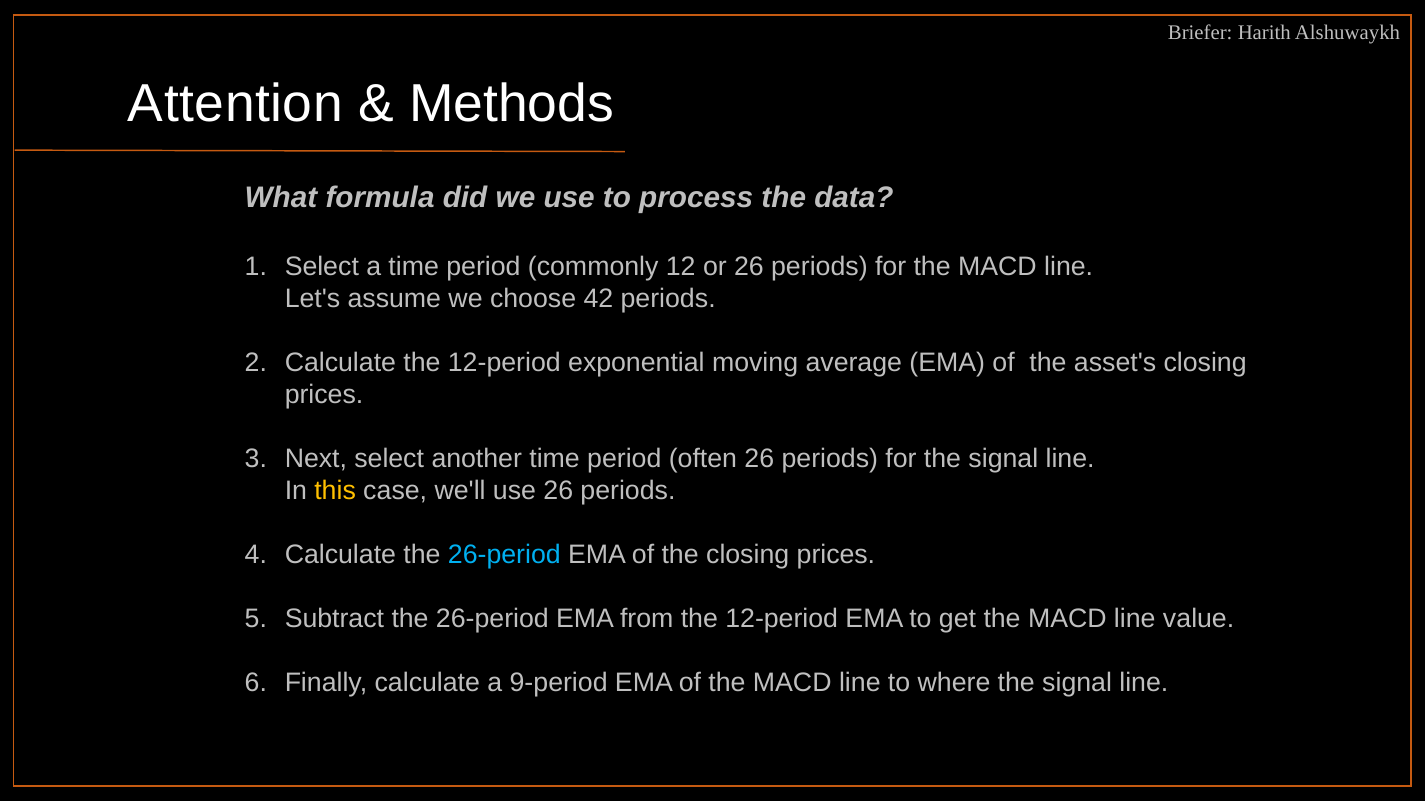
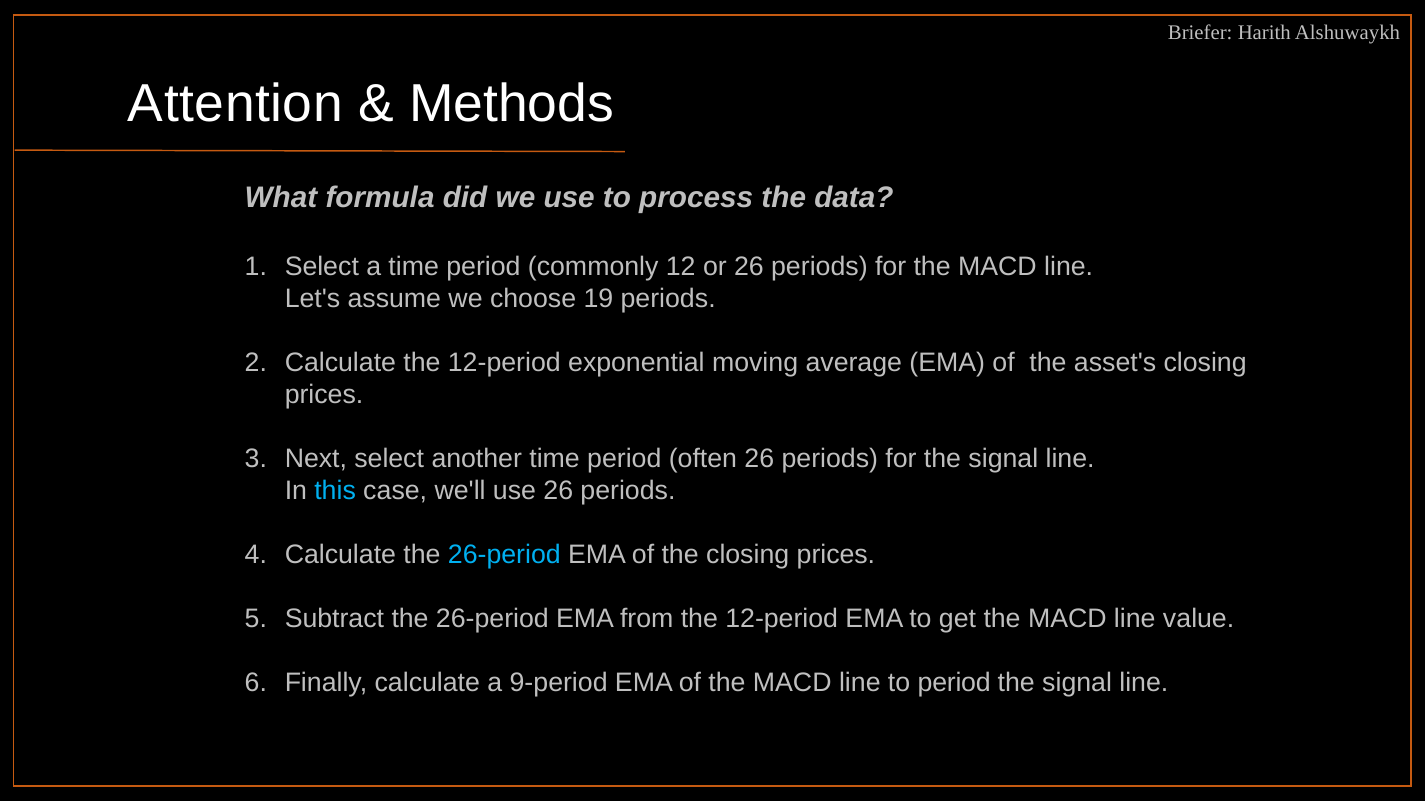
42: 42 -> 19
this colour: yellow -> light blue
to where: where -> period
